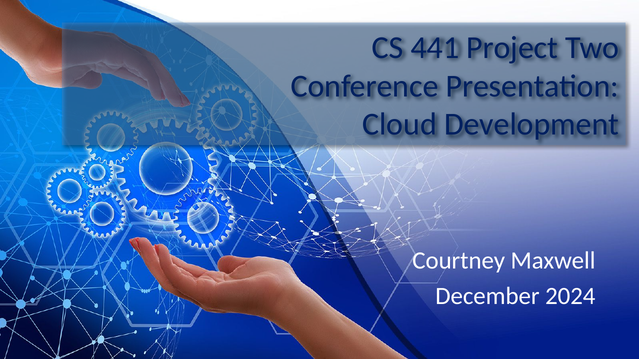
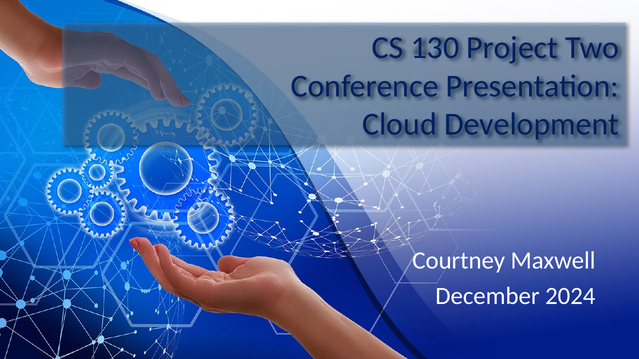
441: 441 -> 130
